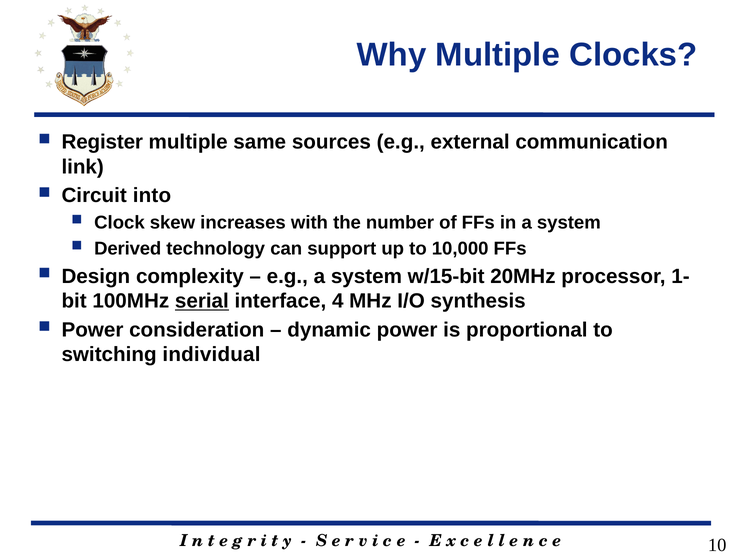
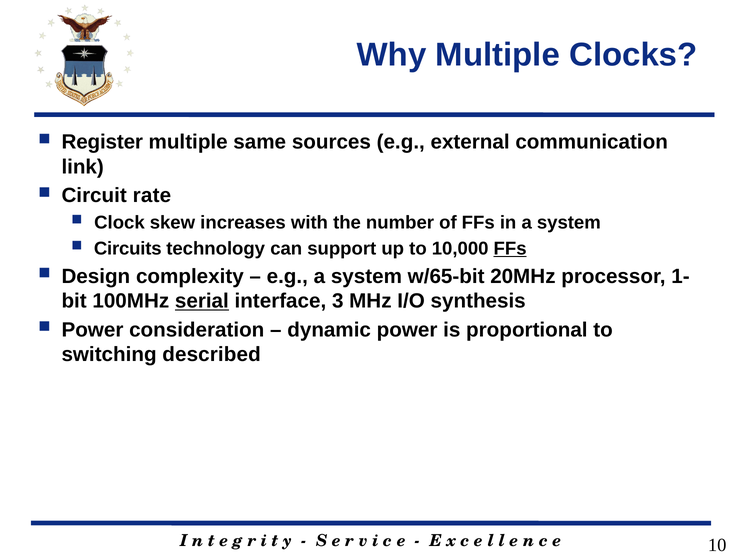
into: into -> rate
Derived: Derived -> Circuits
FFs at (510, 249) underline: none -> present
w/15-bit: w/15-bit -> w/65-bit
4: 4 -> 3
individual: individual -> described
